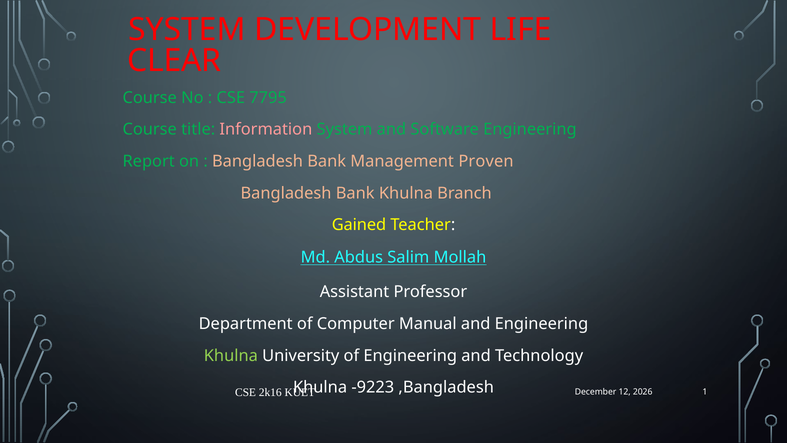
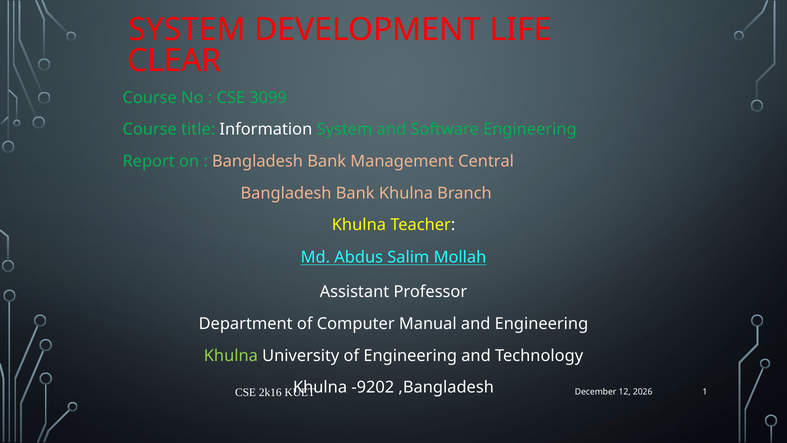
7795: 7795 -> 3099
Information colour: pink -> white
Proven: Proven -> Central
Gained at (359, 225): Gained -> Khulna
-9223: -9223 -> -9202
